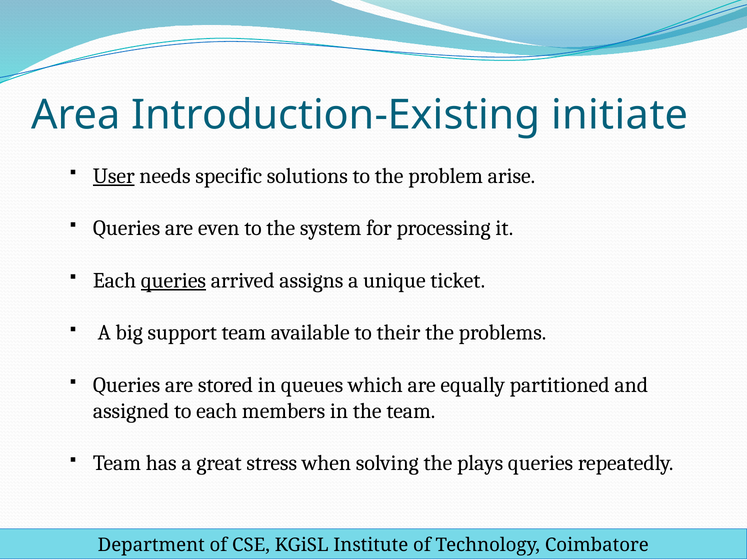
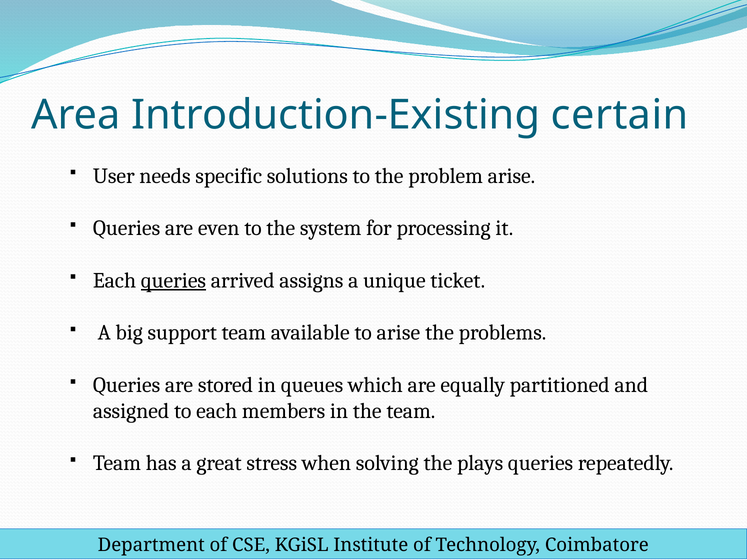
initiate: initiate -> certain
User underline: present -> none
to their: their -> arise
